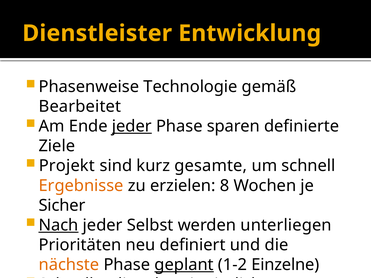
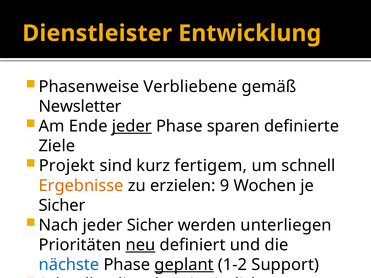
Technologie: Technologie -> Verbliebene
Bearbeitet: Bearbeitet -> Newsletter
gesamte: gesamte -> fertigem
8: 8 -> 9
Nach underline: present -> none
jeder Selbst: Selbst -> Sicher
neu underline: none -> present
nächste colour: orange -> blue
Einzelne: Einzelne -> Support
